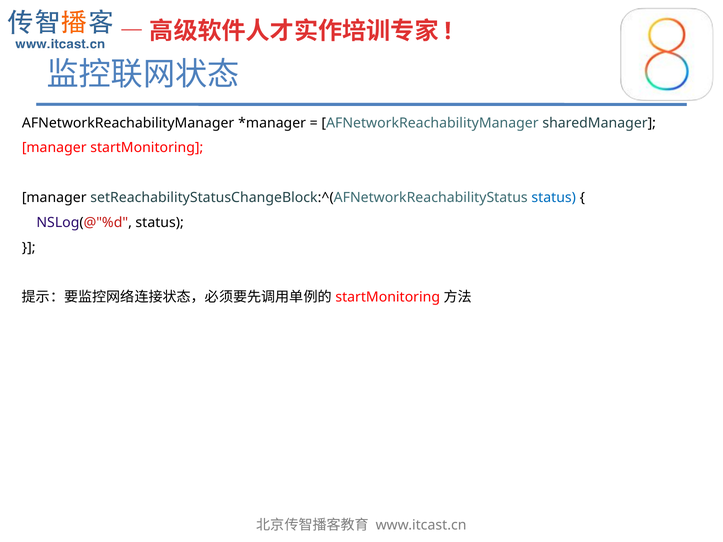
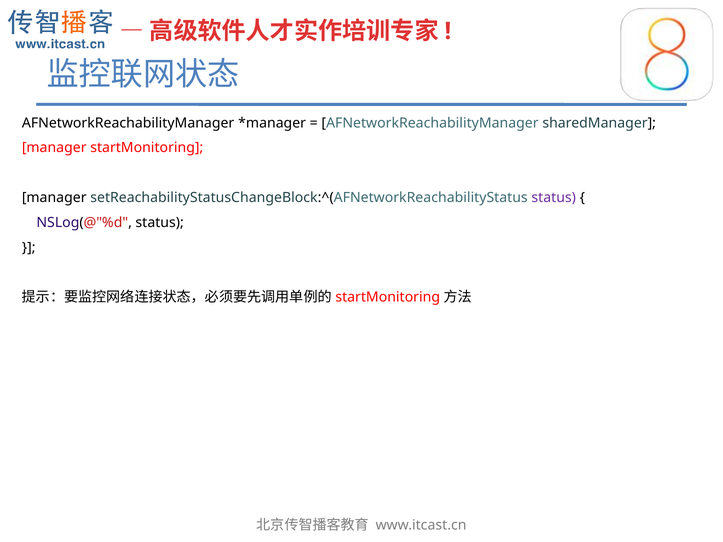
status at (554, 198) colour: blue -> purple
